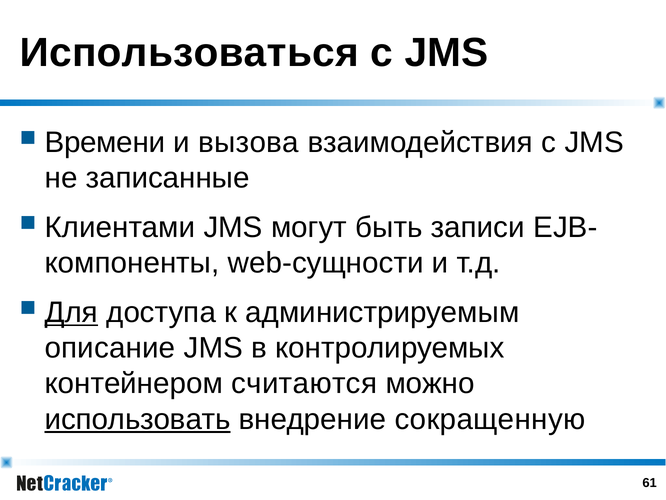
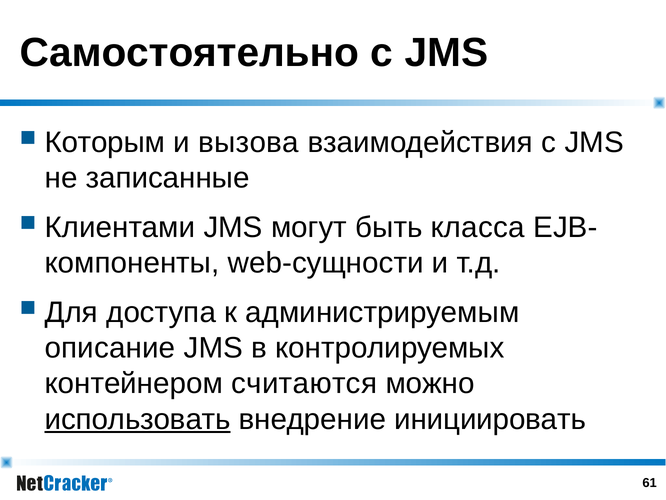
Использоваться: Использоваться -> Самостоятельно
Времени: Времени -> Которым
записи: записи -> класса
Для underline: present -> none
сокращенную: сокращенную -> инициировать
